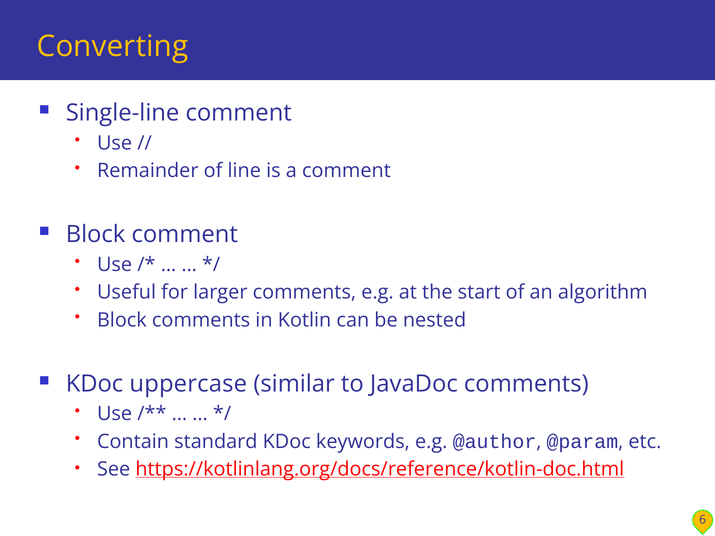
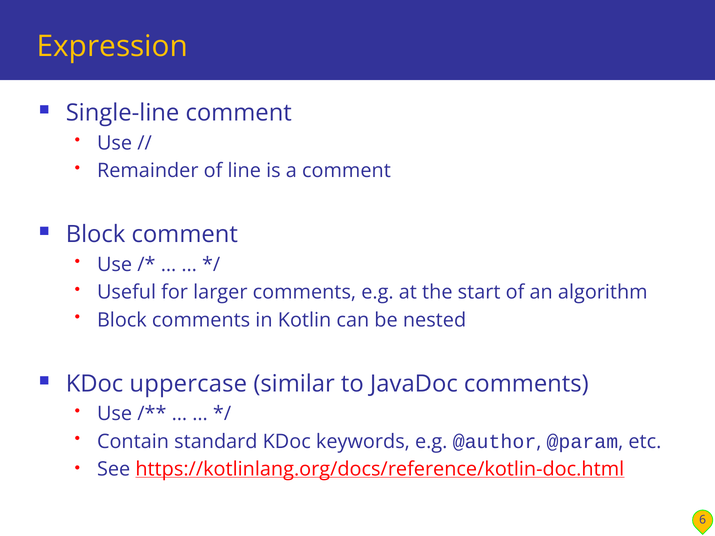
Converting: Converting -> Expression
